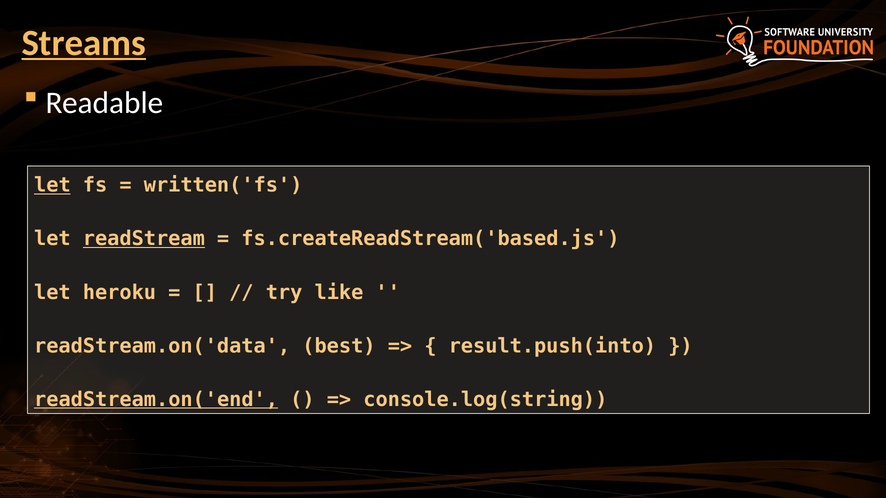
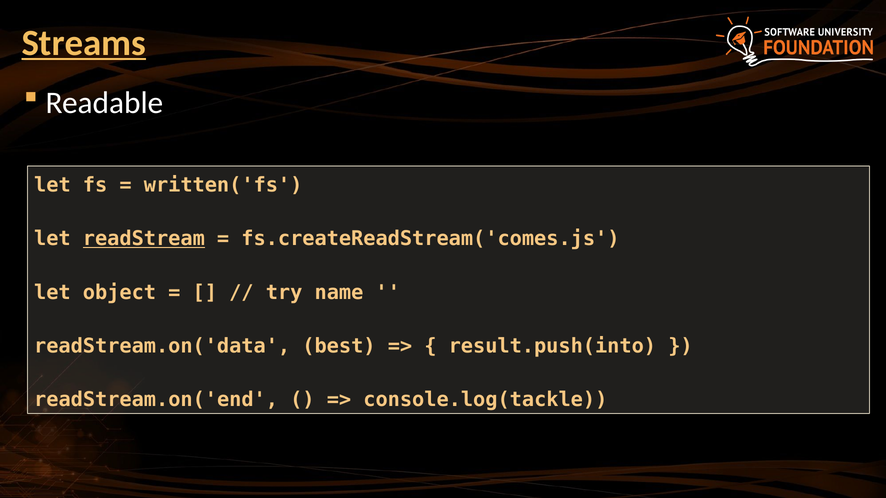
let at (52, 185) underline: present -> none
fs.createReadStream('based.js: fs.createReadStream('based.js -> fs.createReadStream('comes.js
heroku: heroku -> object
like: like -> name
readStream.on('end underline: present -> none
console.log(string: console.log(string -> console.log(tackle
